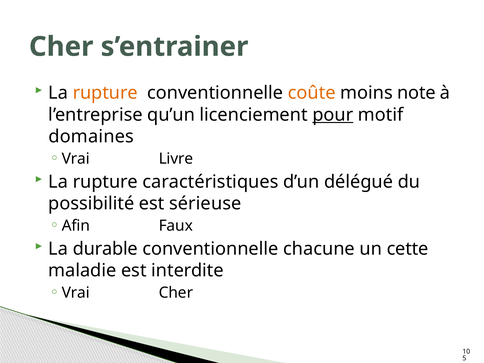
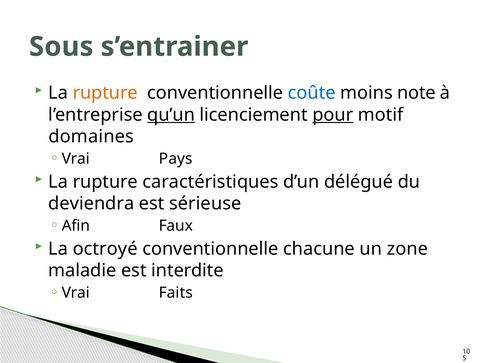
Cher at (61, 47): Cher -> Sous
coûte colour: orange -> blue
qu’un underline: none -> present
Livre: Livre -> Pays
possibilité: possibilité -> deviendra
durable: durable -> octroyé
cette: cette -> zone
Vrai Cher: Cher -> Faits
